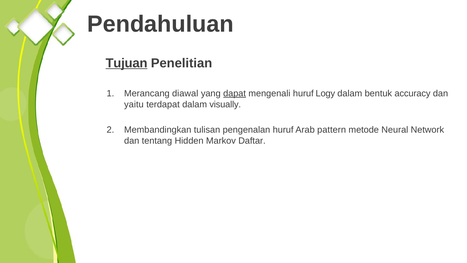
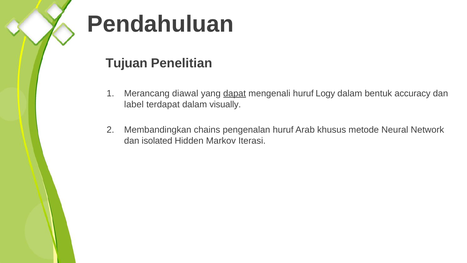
Tujuan underline: present -> none
yaitu: yaitu -> label
tulisan: tulisan -> chains
pattern: pattern -> khusus
tentang: tentang -> isolated
Daftar: Daftar -> Iterasi
